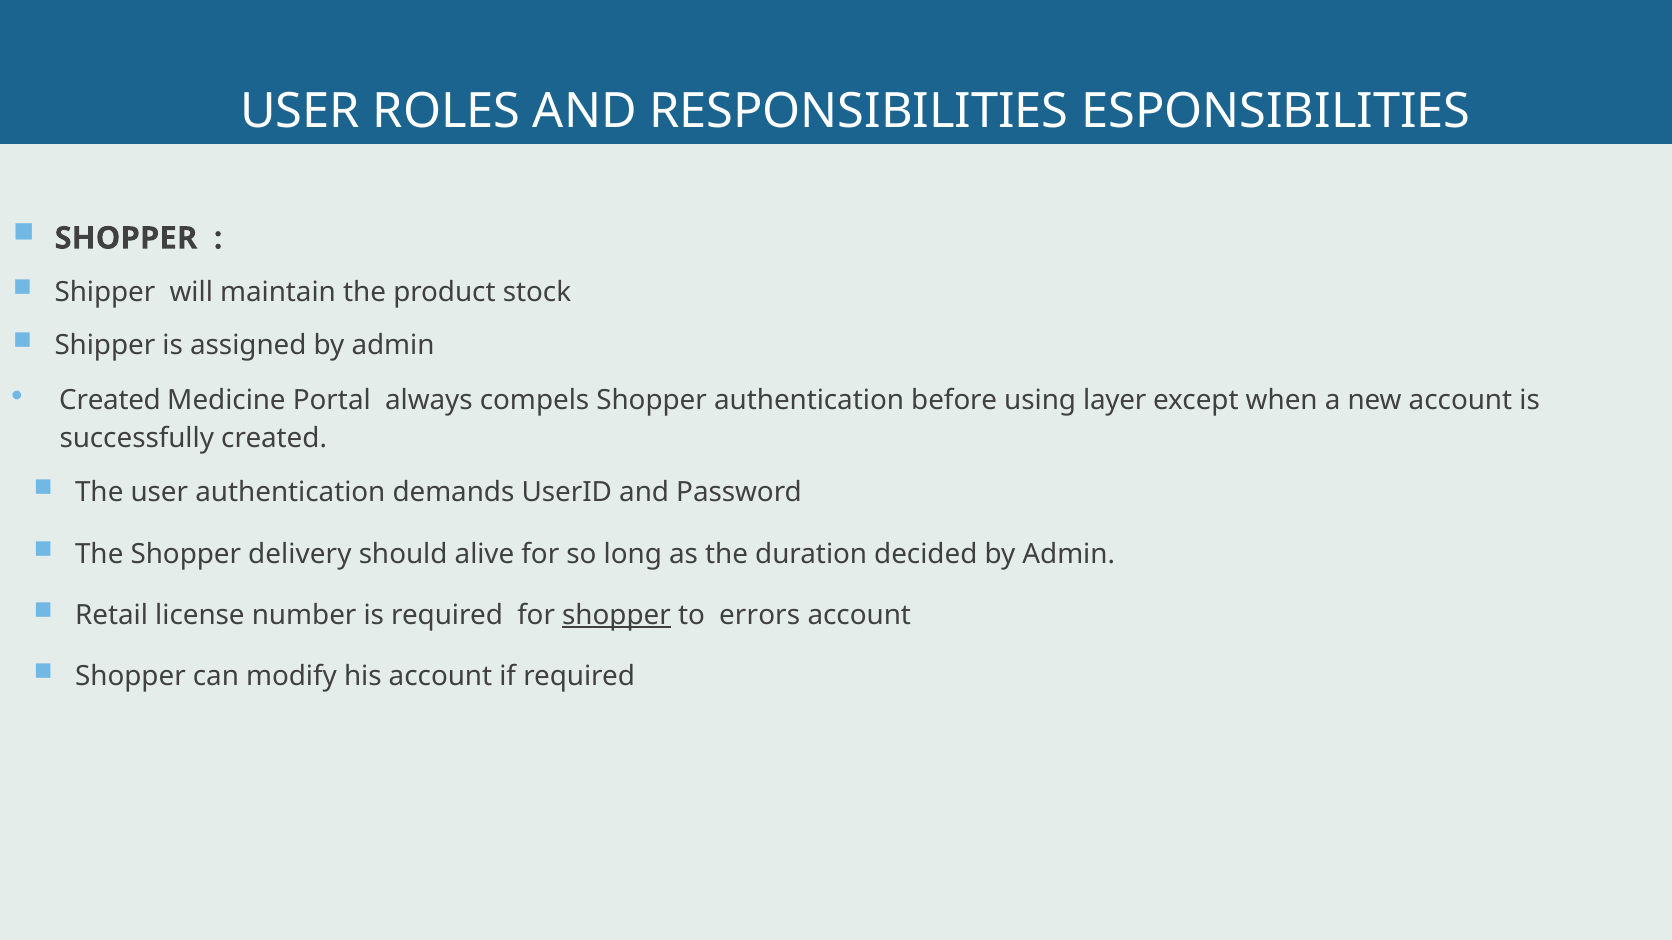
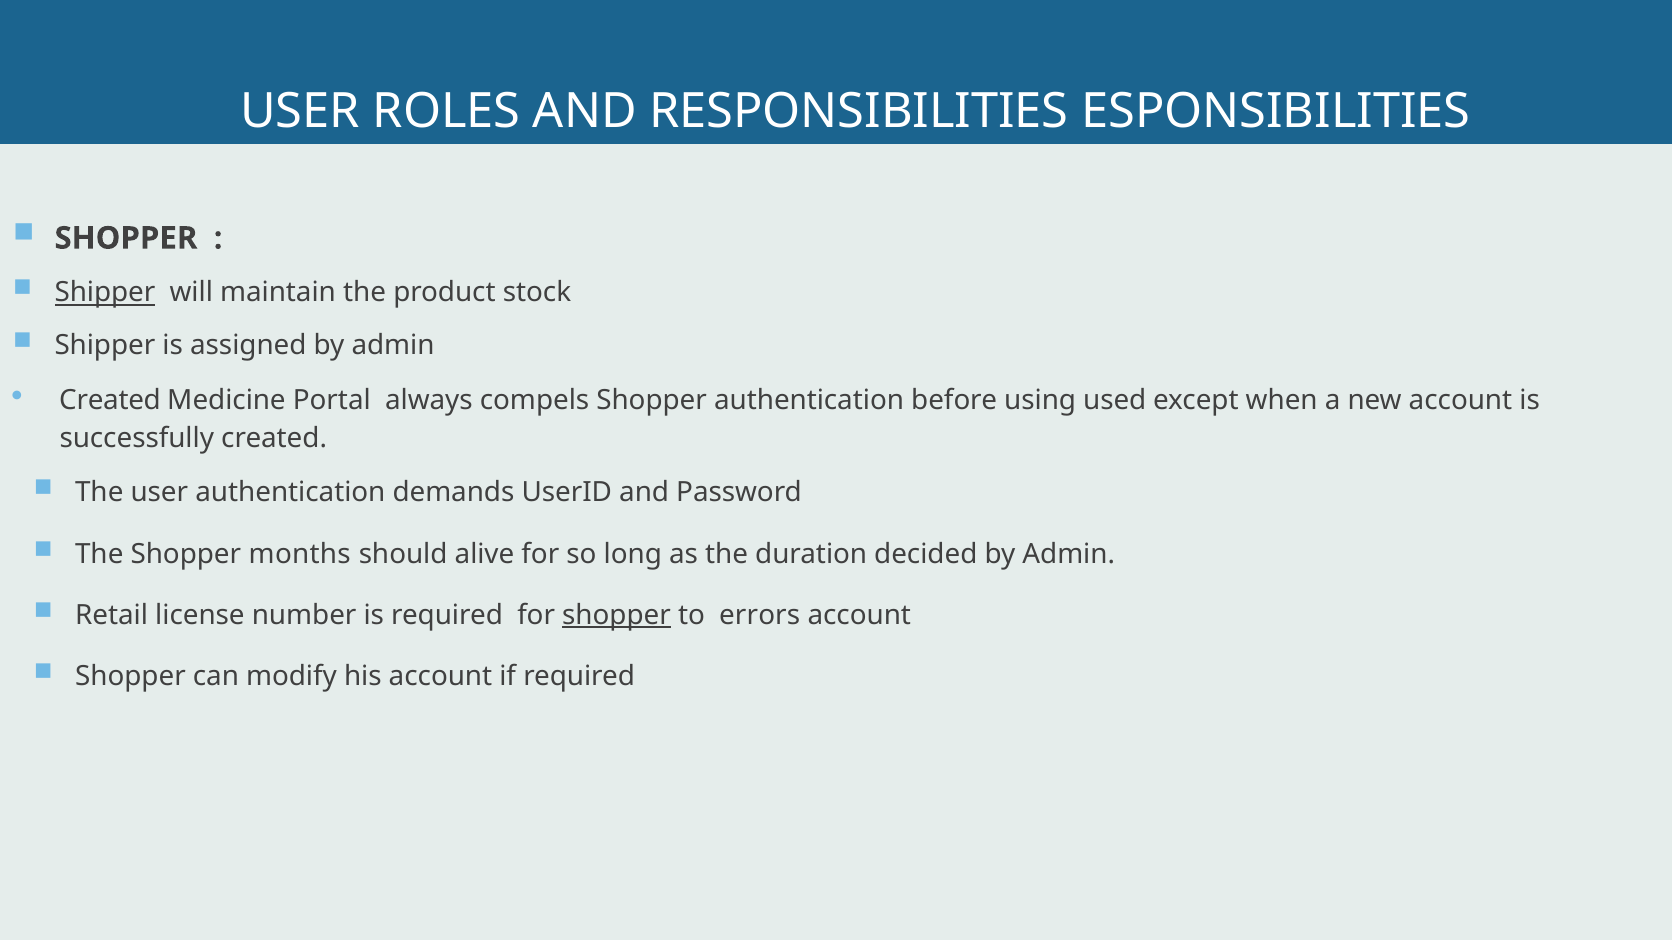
Shipper at (105, 293) underline: none -> present
layer: layer -> used
delivery: delivery -> months
